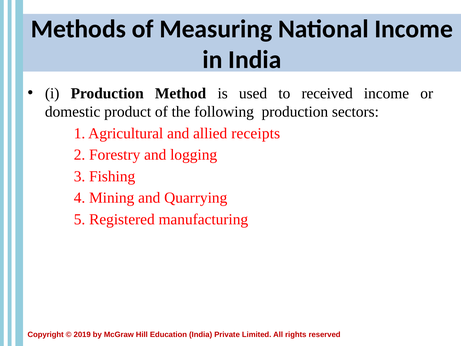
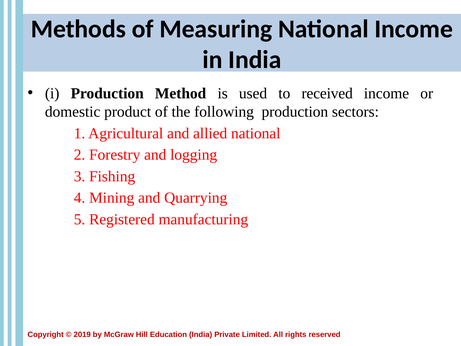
allied receipts: receipts -> national
